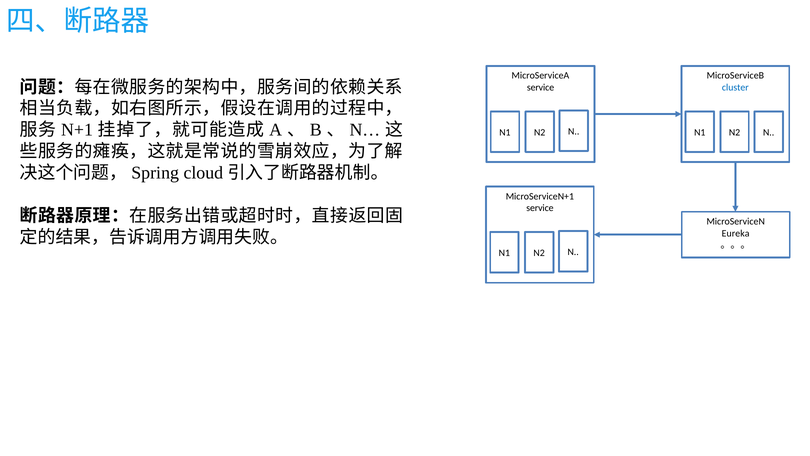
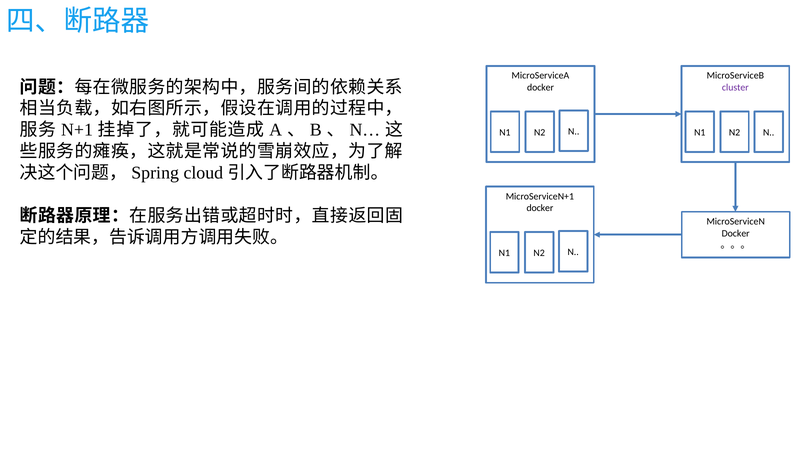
service at (541, 87): service -> docker
cluster colour: blue -> purple
service at (540, 208): service -> docker
Eureka at (736, 233): Eureka -> Docker
